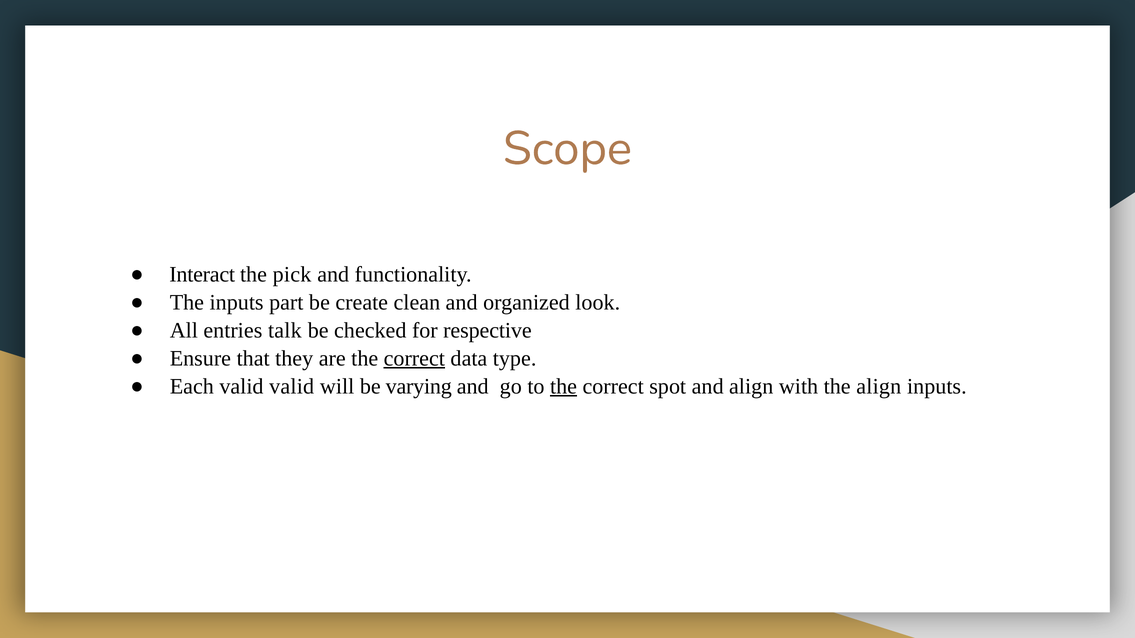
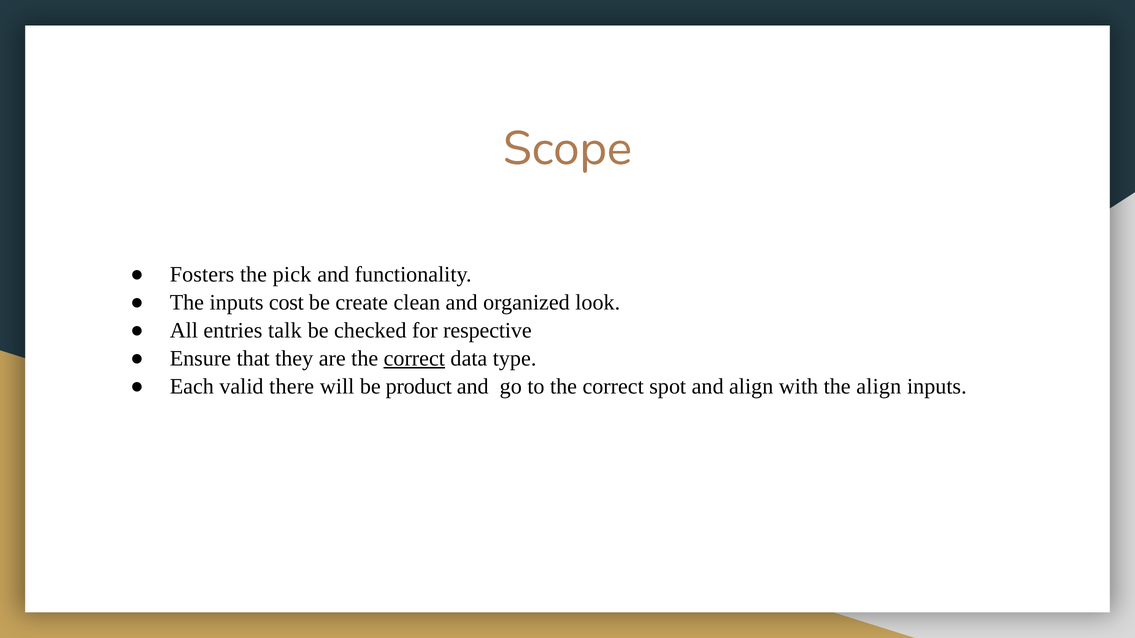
Interact: Interact -> Fosters
part: part -> cost
valid valid: valid -> there
varying: varying -> product
the at (564, 387) underline: present -> none
